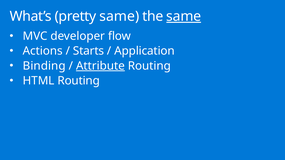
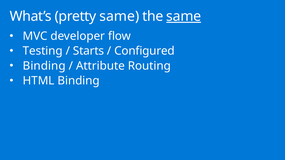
Actions: Actions -> Testing
Application: Application -> Configured
Attribute underline: present -> none
HTML Routing: Routing -> Binding
